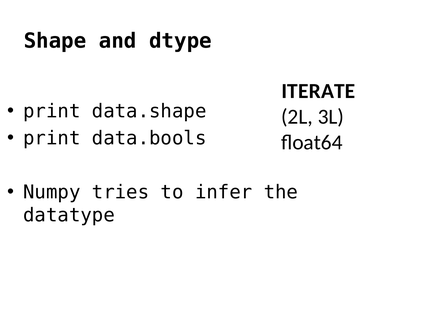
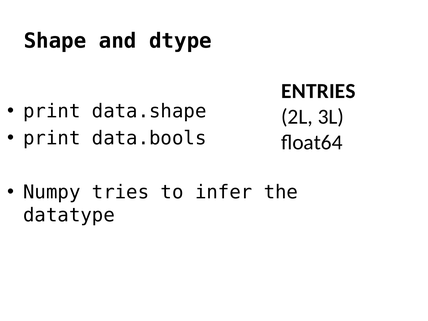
ITERATE: ITERATE -> ENTRIES
